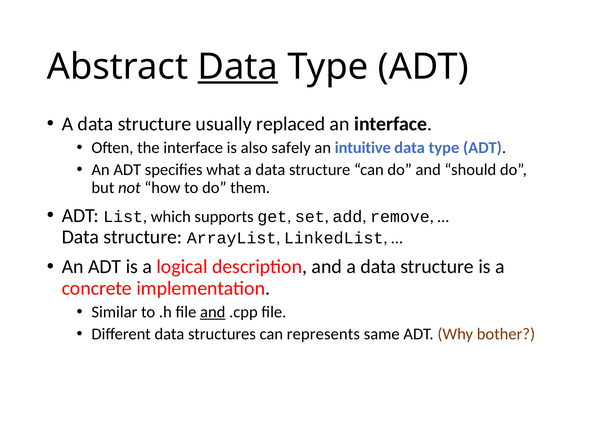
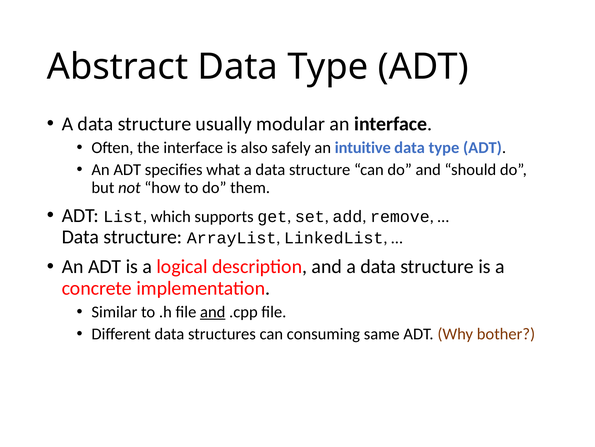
Data at (238, 67) underline: present -> none
replaced: replaced -> modular
represents: represents -> consuming
